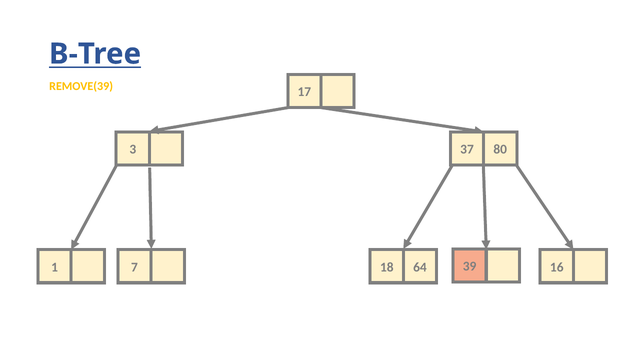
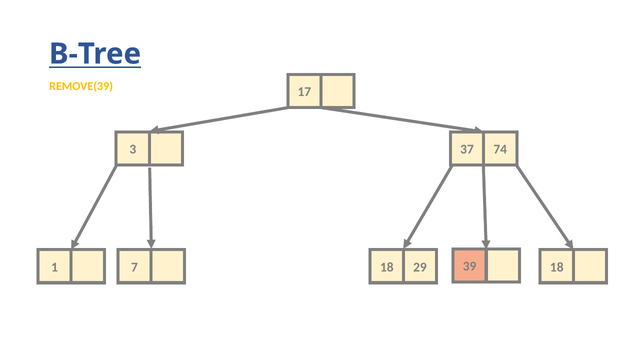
80: 80 -> 74
64: 64 -> 29
39 16: 16 -> 18
